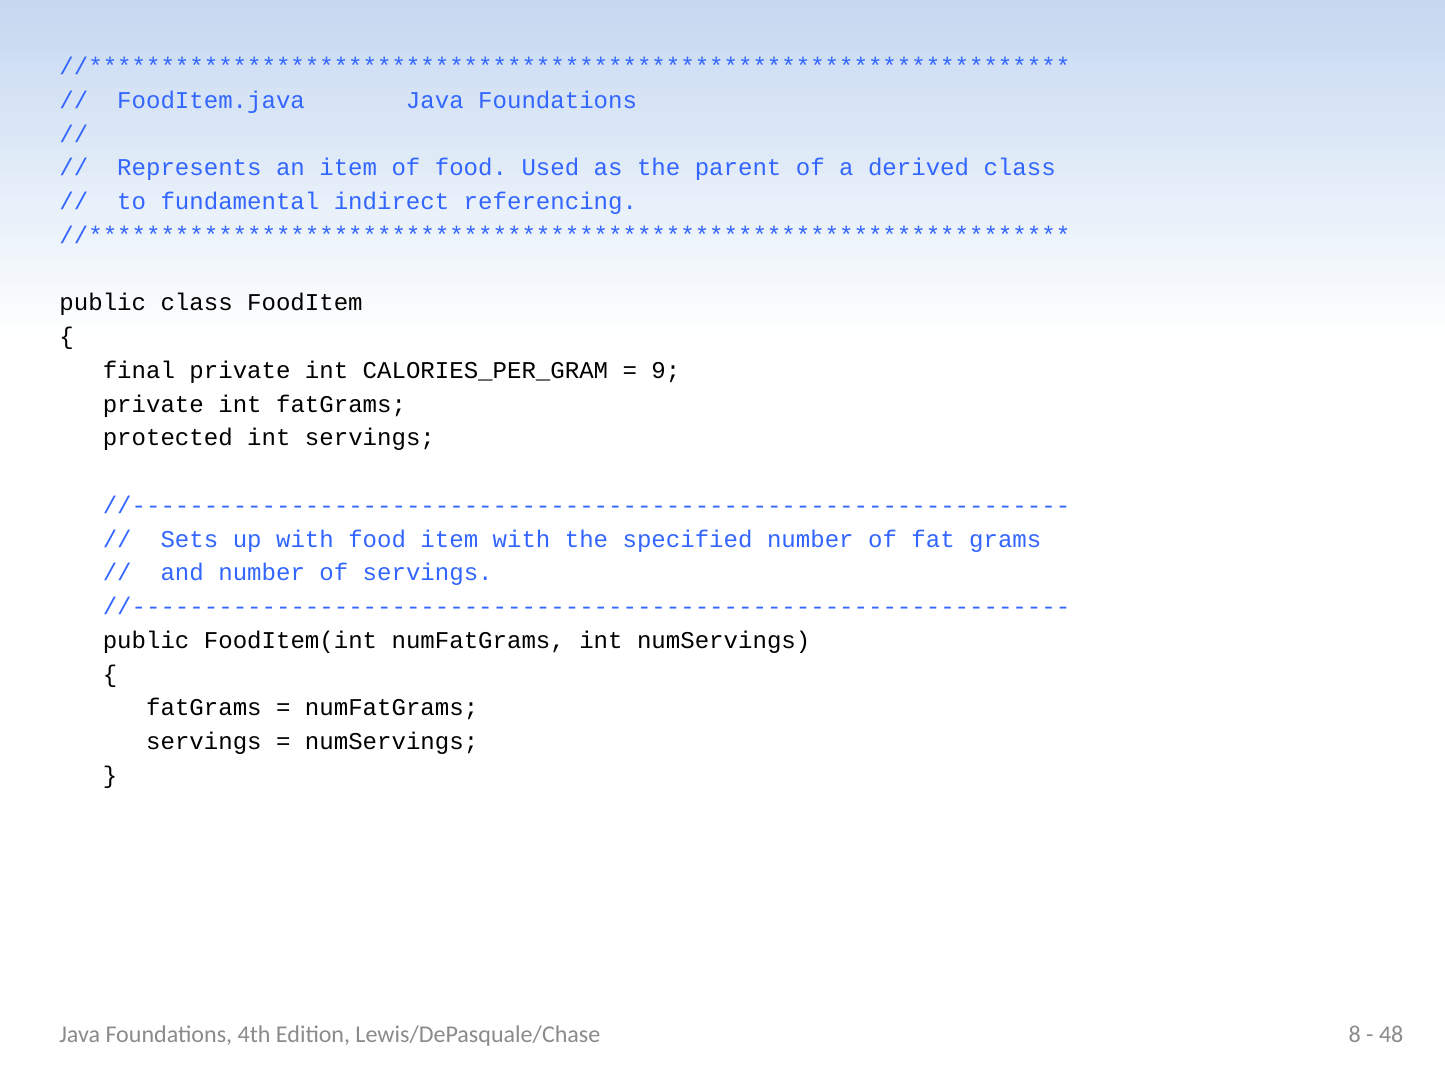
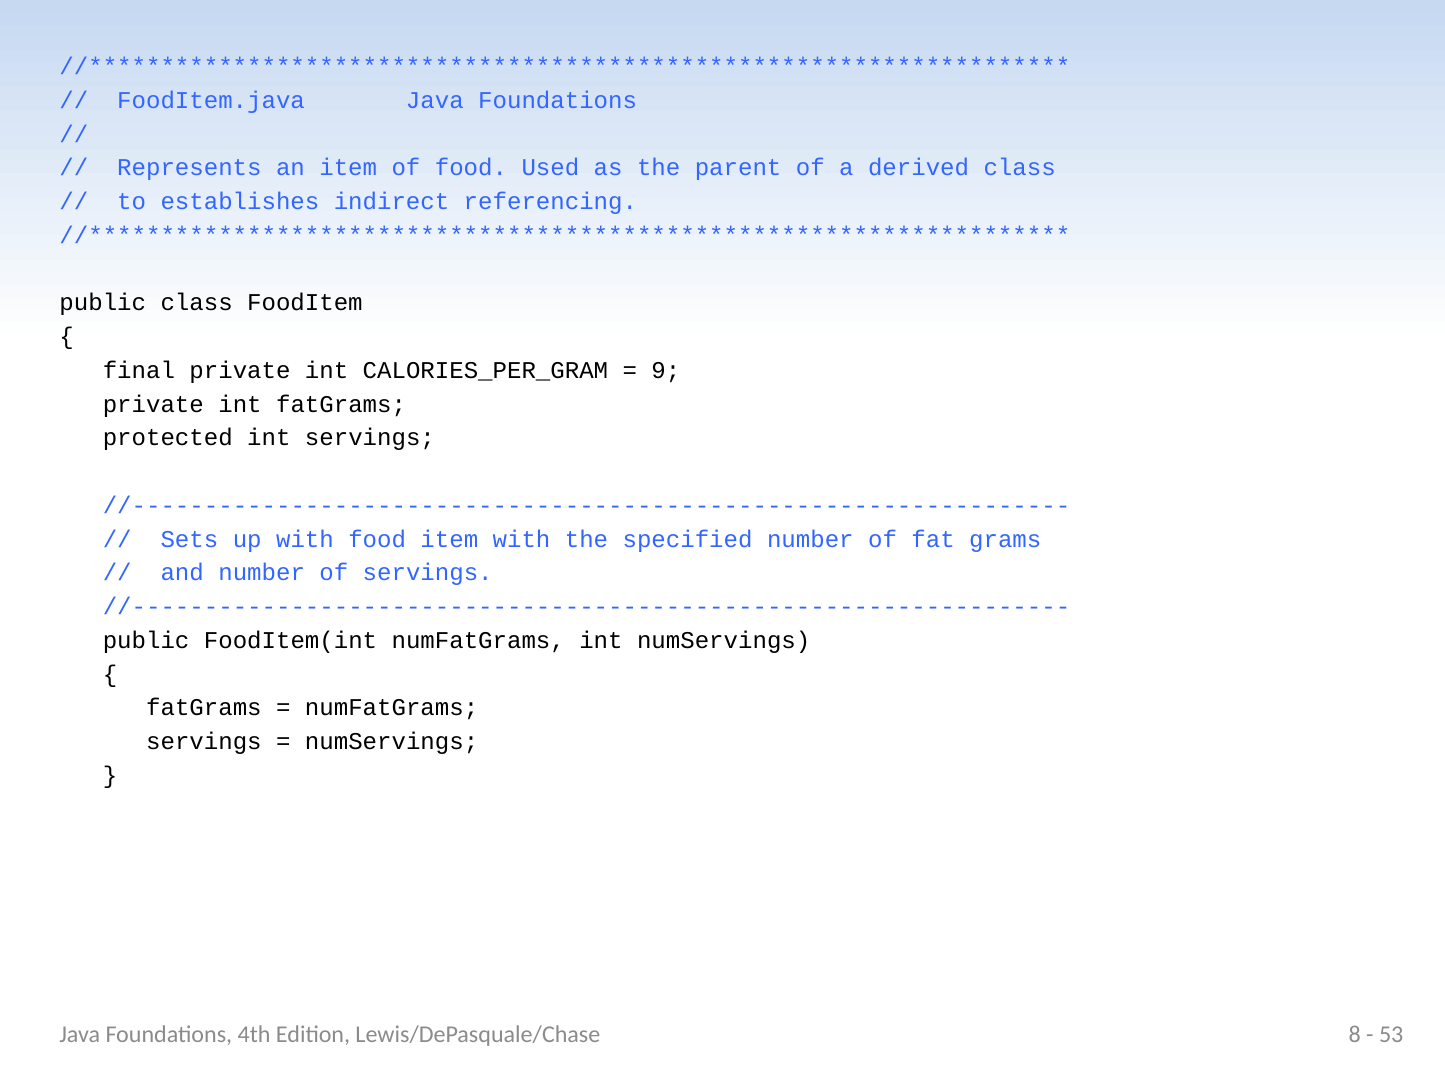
fundamental: fundamental -> establishes
48: 48 -> 53
